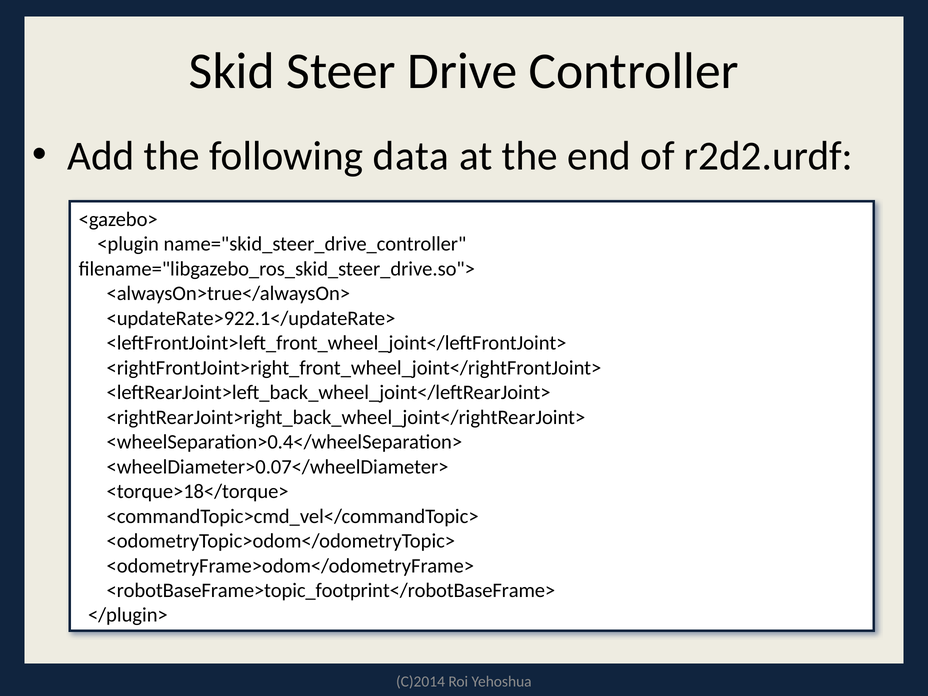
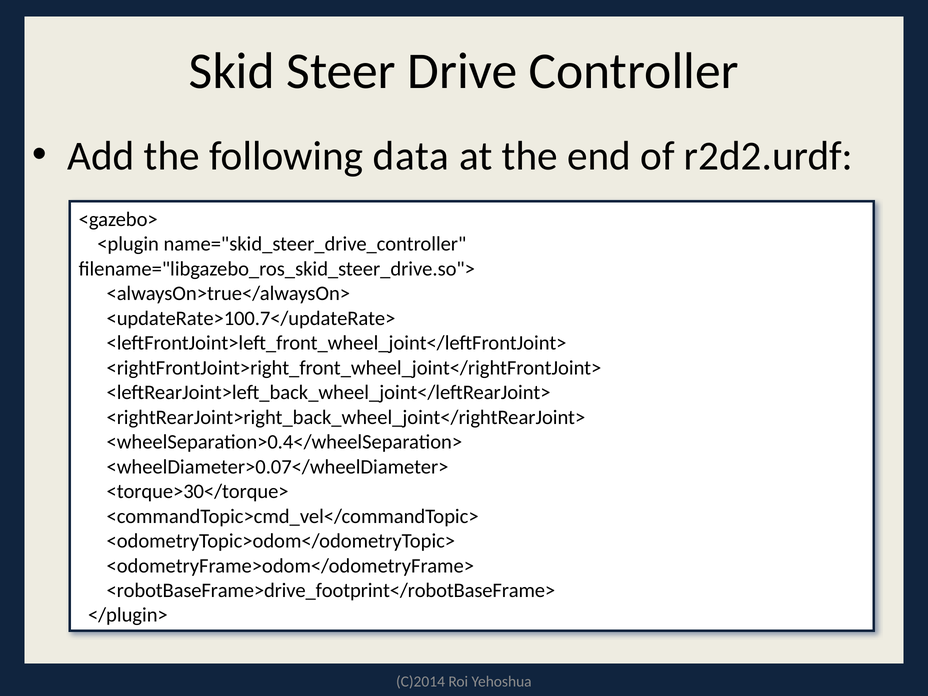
<updateRate>922.1</updateRate>: <updateRate>922.1</updateRate> -> <updateRate>100.7</updateRate>
<torque>18</torque>: <torque>18</torque> -> <torque>30</torque>
<robotBaseFrame>topic_footprint</robotBaseFrame>: <robotBaseFrame>topic_footprint</robotBaseFrame> -> <robotBaseFrame>drive_footprint</robotBaseFrame>
